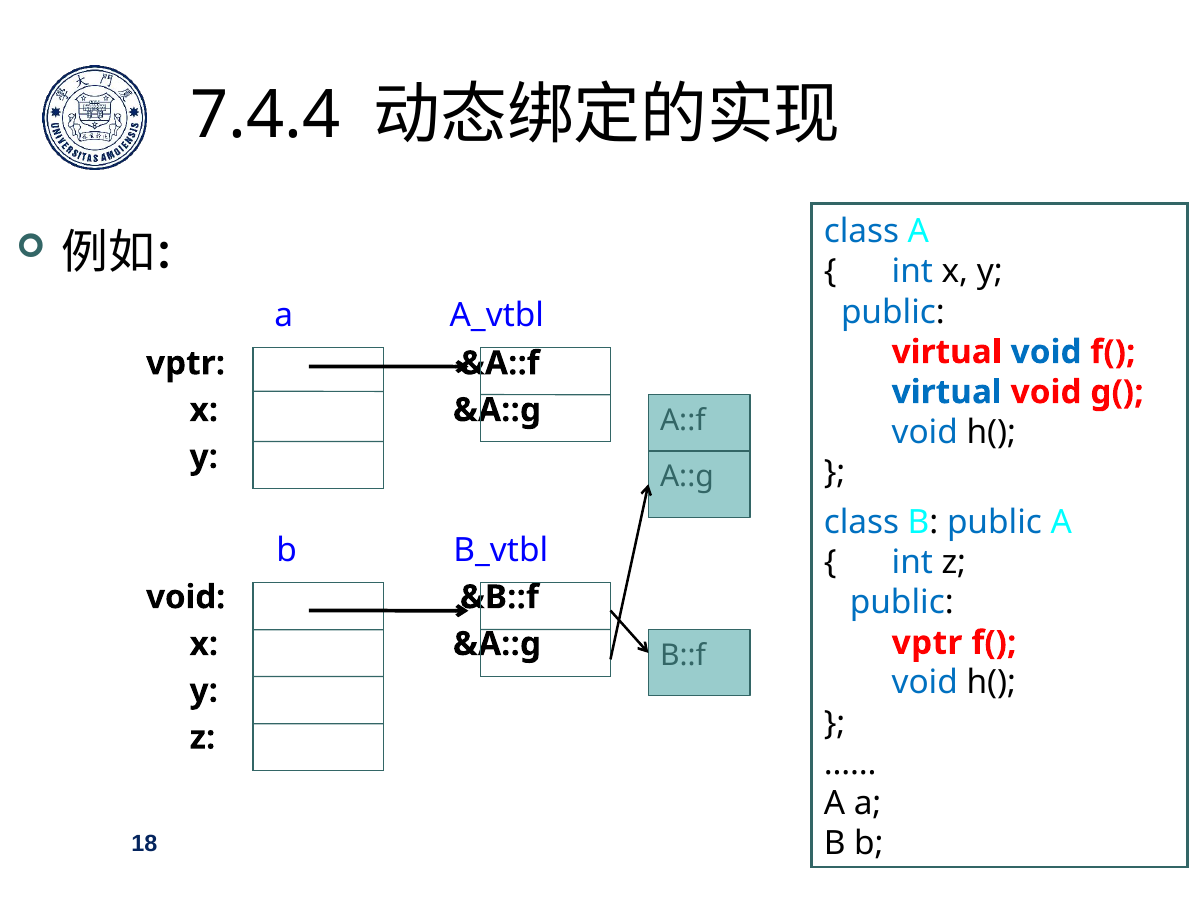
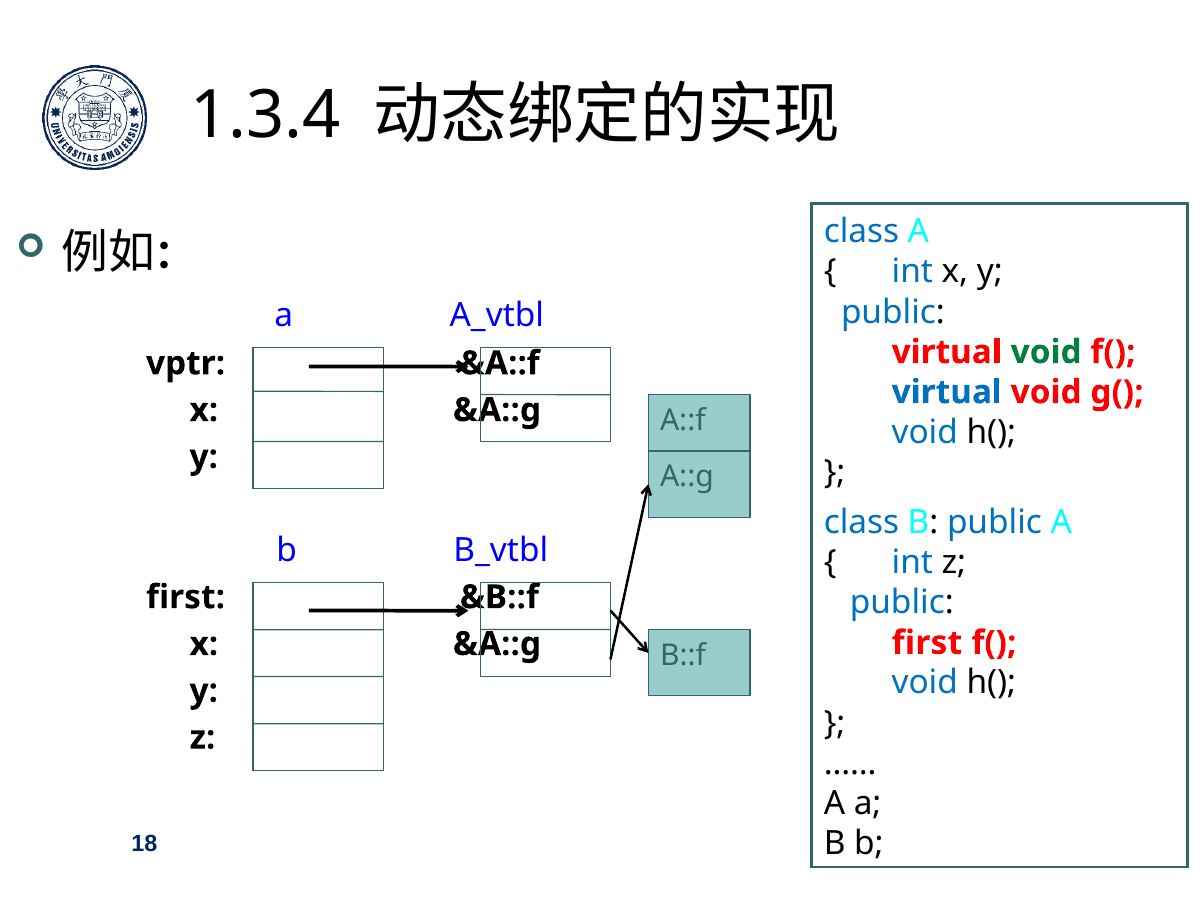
7.4.4: 7.4.4 -> 1.3.4
void at (1046, 352) colour: blue -> green
void at (186, 597): void -> first
vptr at (927, 643): vptr -> first
